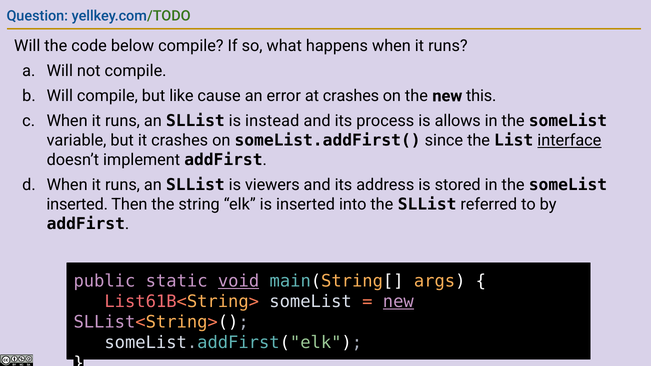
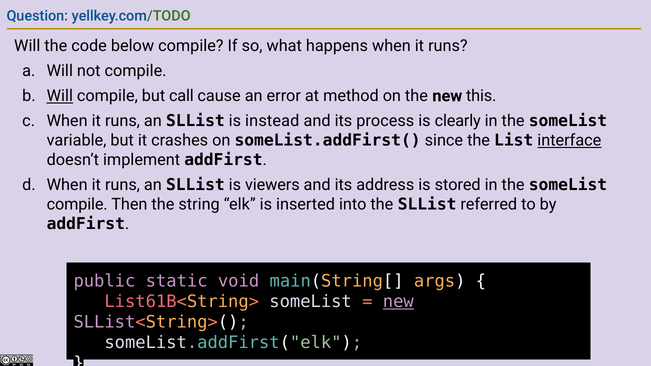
Will at (60, 96) underline: none -> present
like: like -> call
at crashes: crashes -> method
allows: allows -> clearly
inserted at (77, 204): inserted -> compile
void underline: present -> none
